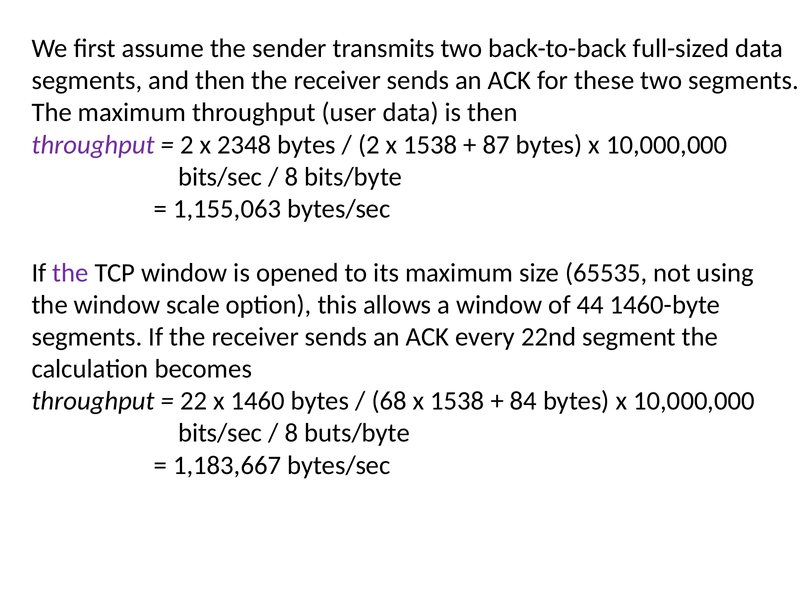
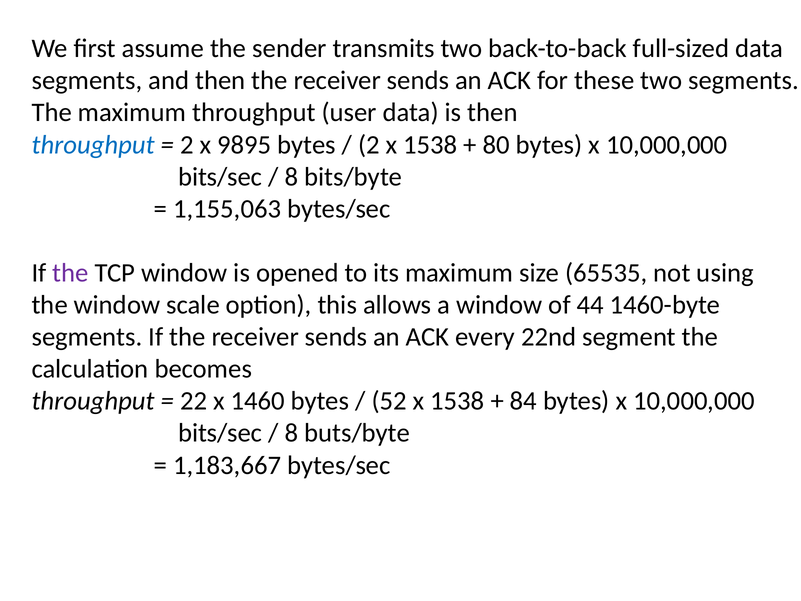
throughput at (93, 145) colour: purple -> blue
2348: 2348 -> 9895
87: 87 -> 80
68: 68 -> 52
